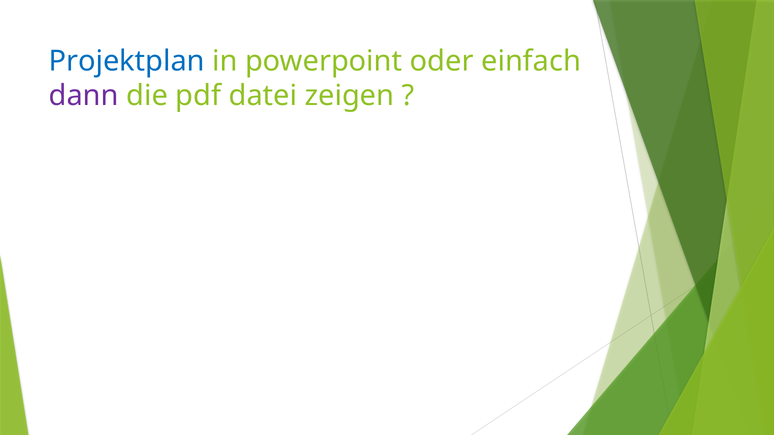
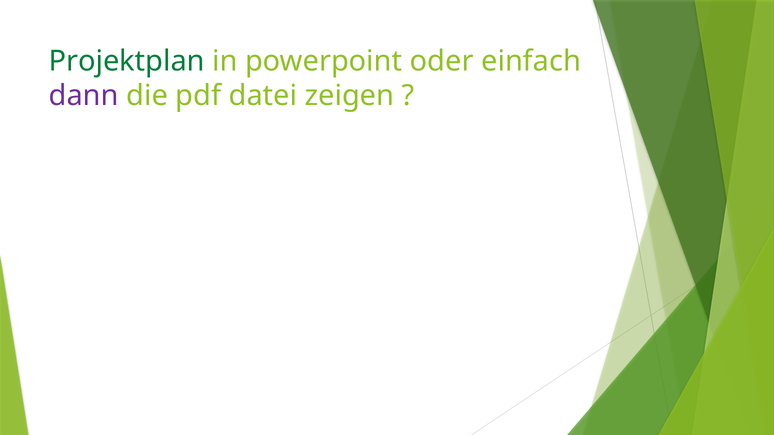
Projektplan colour: blue -> green
